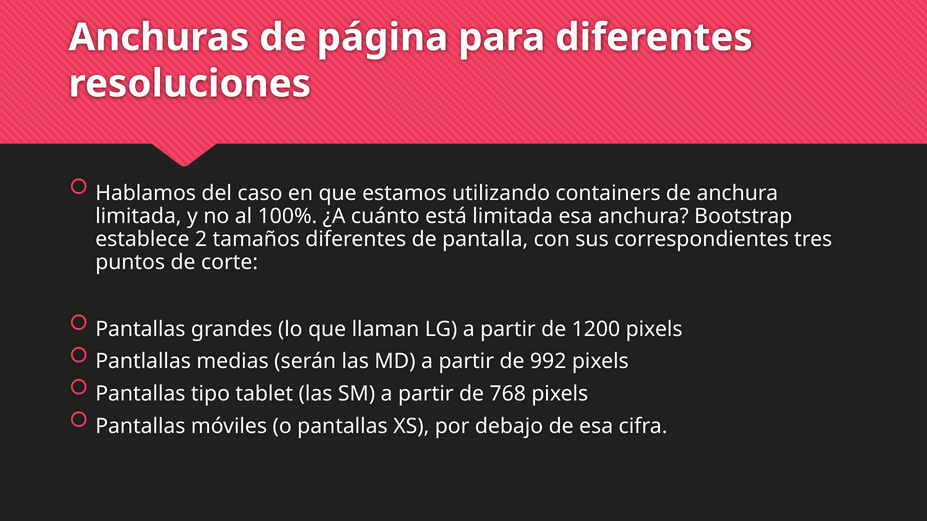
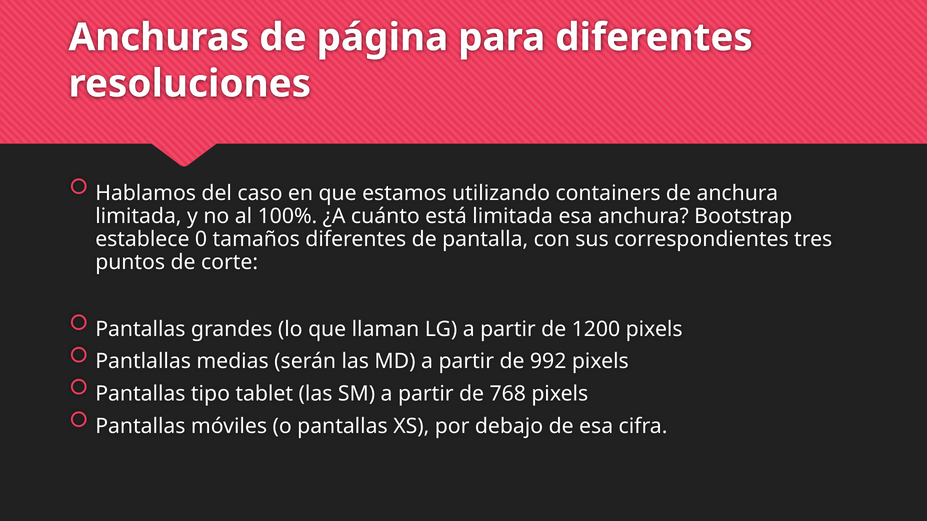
2: 2 -> 0
